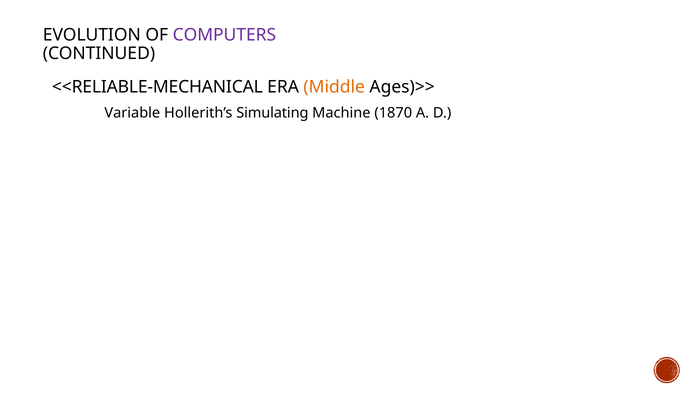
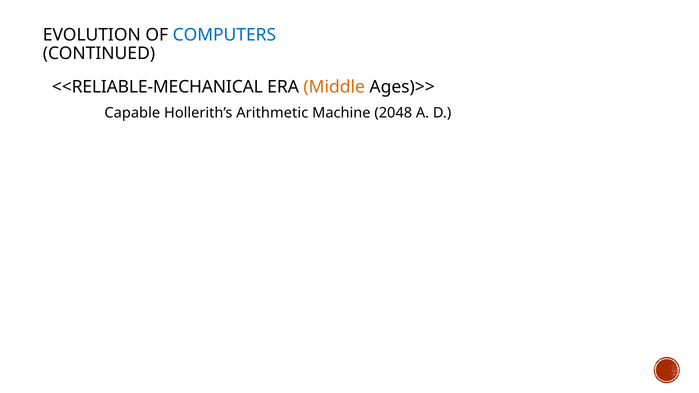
COMPUTERS colour: purple -> blue
Variable: Variable -> Capable
Simulating: Simulating -> Arithmetic
1870: 1870 -> 2048
